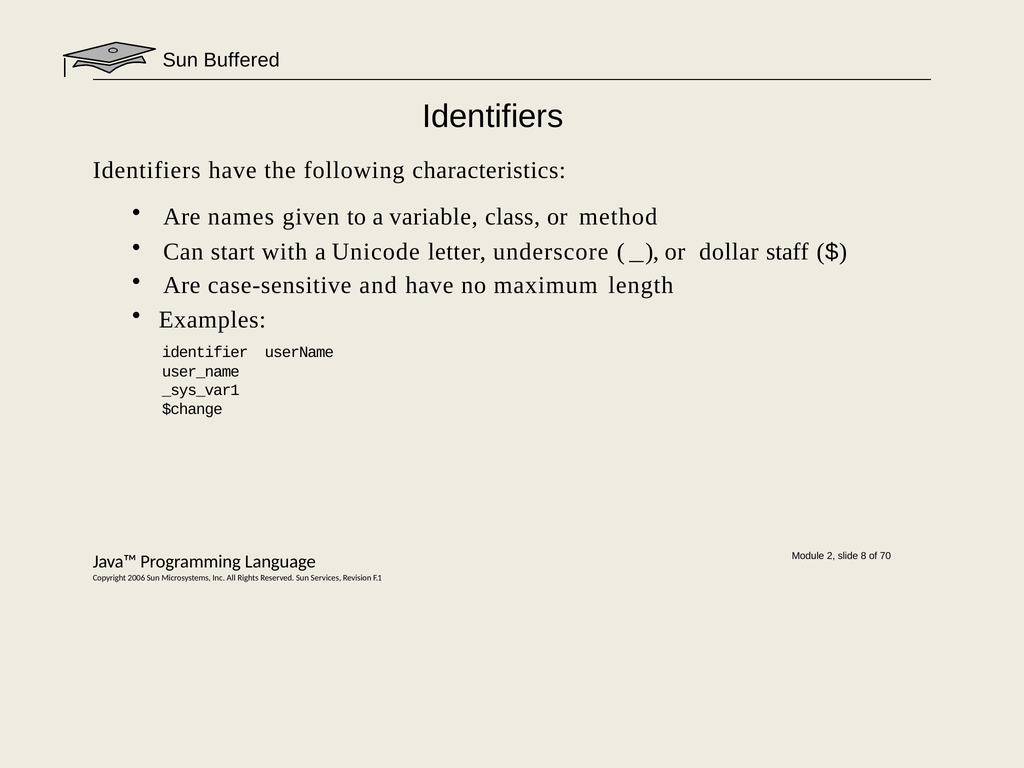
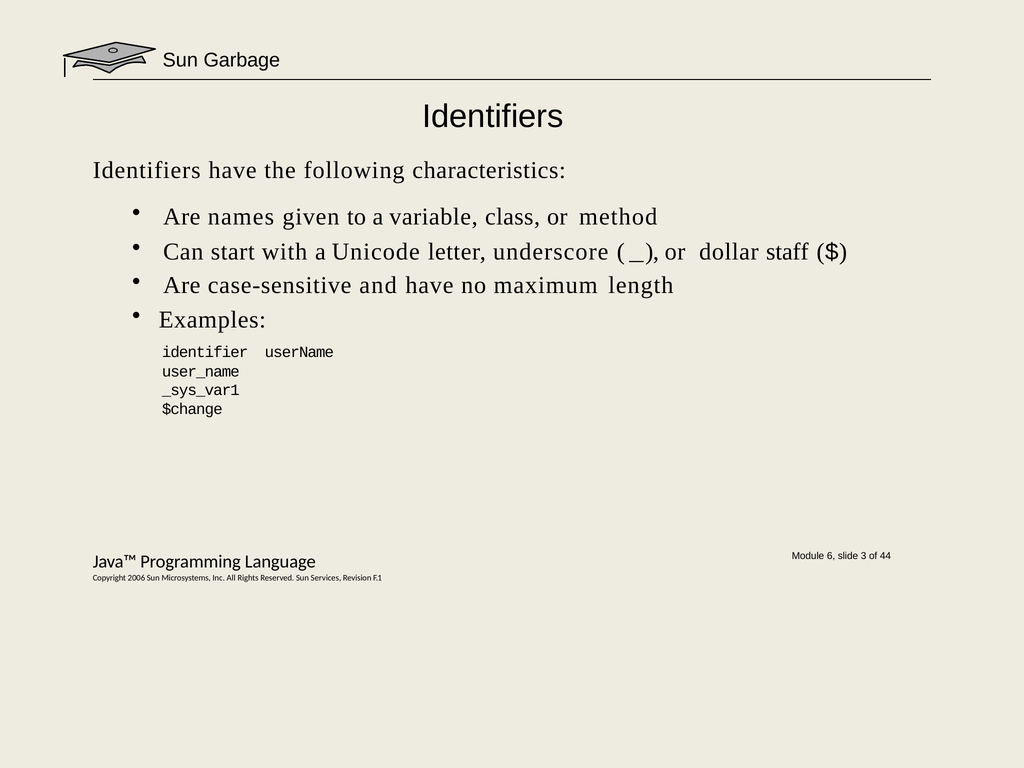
Buffered: Buffered -> Garbage
2: 2 -> 6
8: 8 -> 3
70: 70 -> 44
